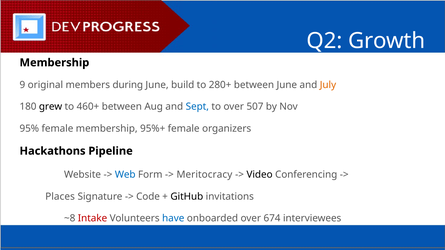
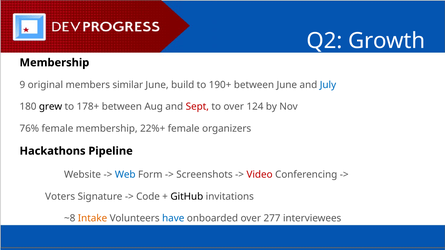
during: during -> similar
280+: 280+ -> 190+
July colour: orange -> blue
460+: 460+ -> 178+
Sept colour: blue -> red
507: 507 -> 124
95%: 95% -> 76%
95%+: 95%+ -> 22%+
Meritocracy: Meritocracy -> Screenshots
Video colour: black -> red
Places: Places -> Voters
Intake colour: red -> orange
674: 674 -> 277
